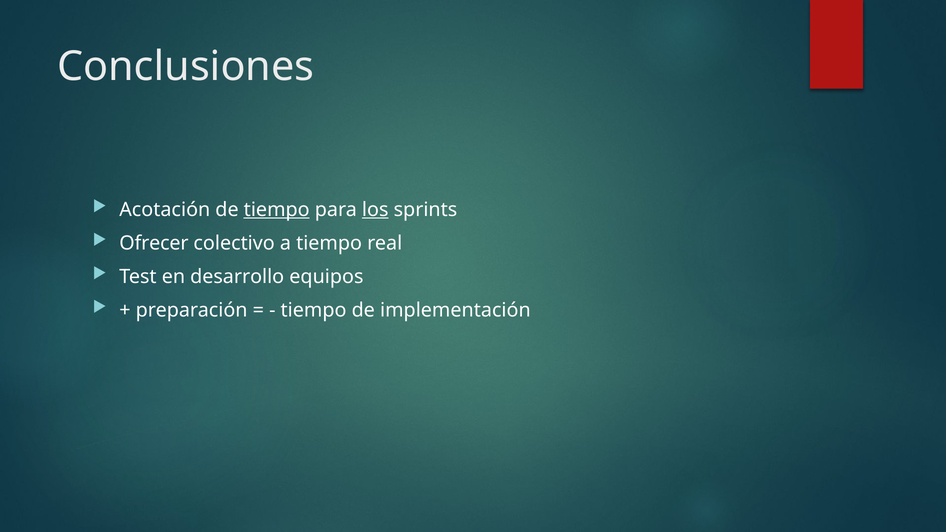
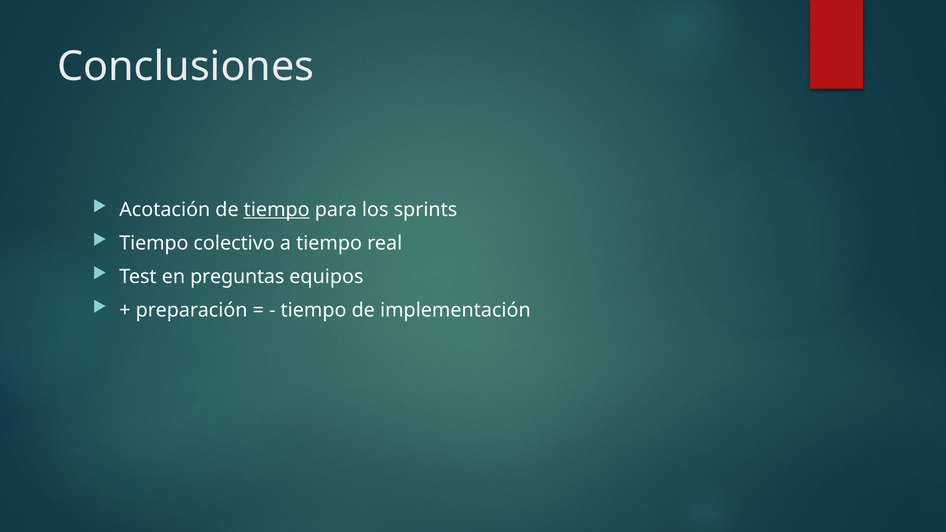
los underline: present -> none
Ofrecer at (154, 243): Ofrecer -> Tiempo
desarrollo: desarrollo -> preguntas
